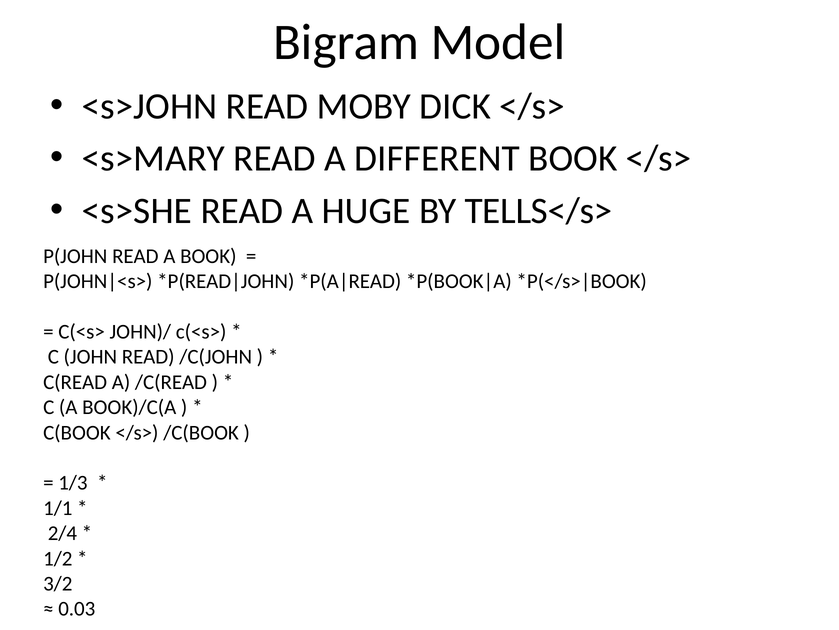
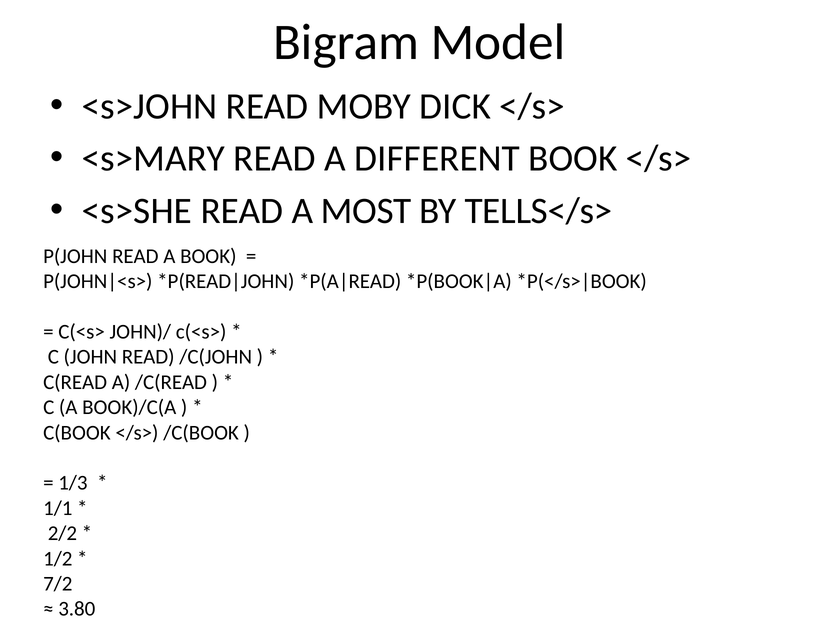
HUGE: HUGE -> MOST
2/4: 2/4 -> 2/2
3/2: 3/2 -> 7/2
0.03: 0.03 -> 3.80
